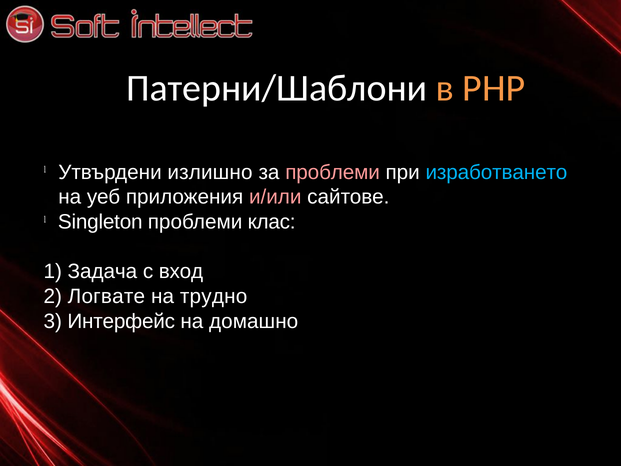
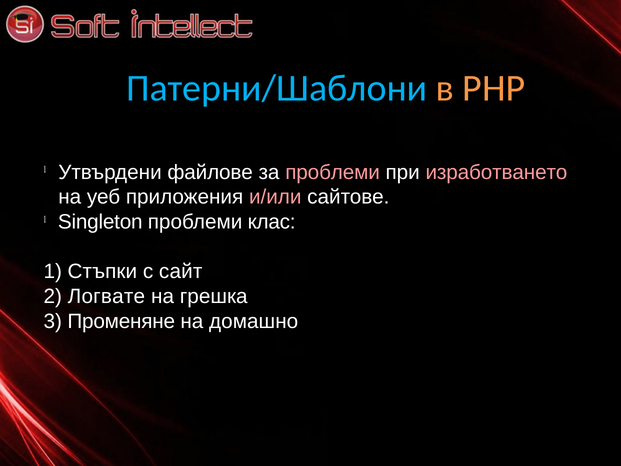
Патерни/Шаблони colour: white -> light blue
излишно: излишно -> файлове
изработването colour: light blue -> pink
Задача: Задача -> Стъпки
вход: вход -> сайт
трудно: трудно -> грешка
Интерфейс: Интерфейс -> Променяне
